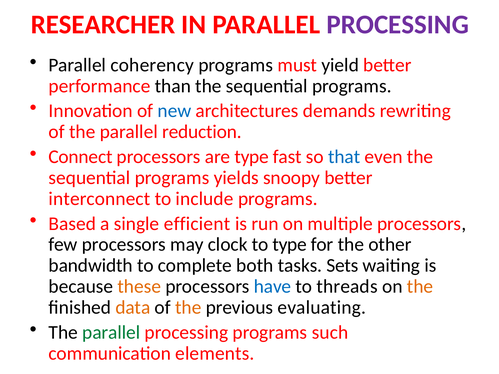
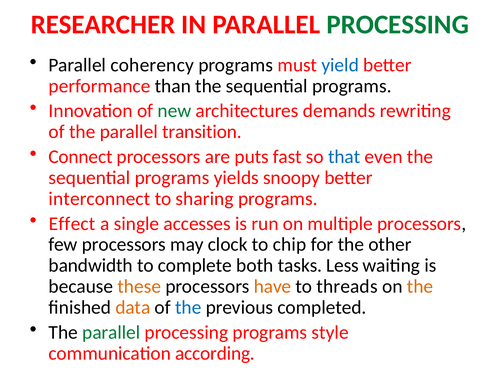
PROCESSING at (398, 25) colour: purple -> green
yield colour: black -> blue
new colour: blue -> green
reduction: reduction -> transition
are type: type -> puts
include: include -> sharing
Based: Based -> Effect
efficient: efficient -> accesses
to type: type -> chip
Sets: Sets -> Less
have colour: blue -> orange
the at (188, 308) colour: orange -> blue
evaluating: evaluating -> completed
such: such -> style
elements: elements -> according
